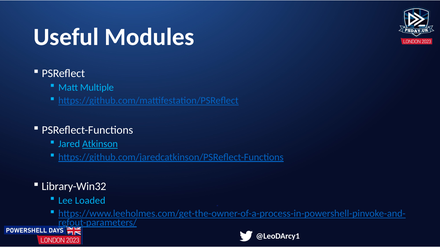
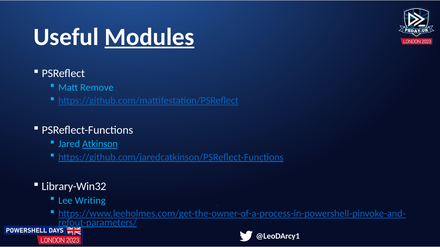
Modules underline: none -> present
Multiple: Multiple -> Remove
Loaded: Loaded -> Writing
